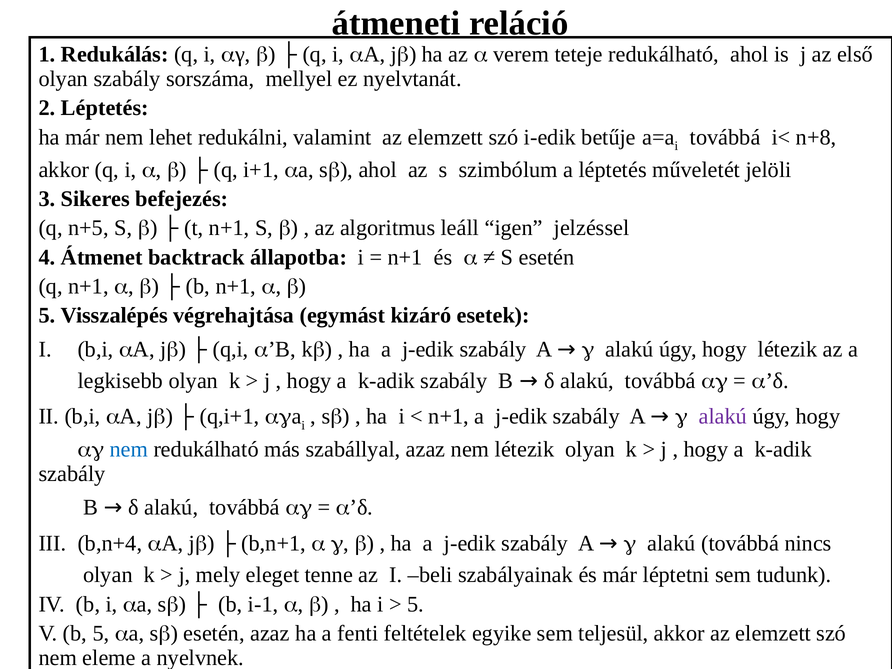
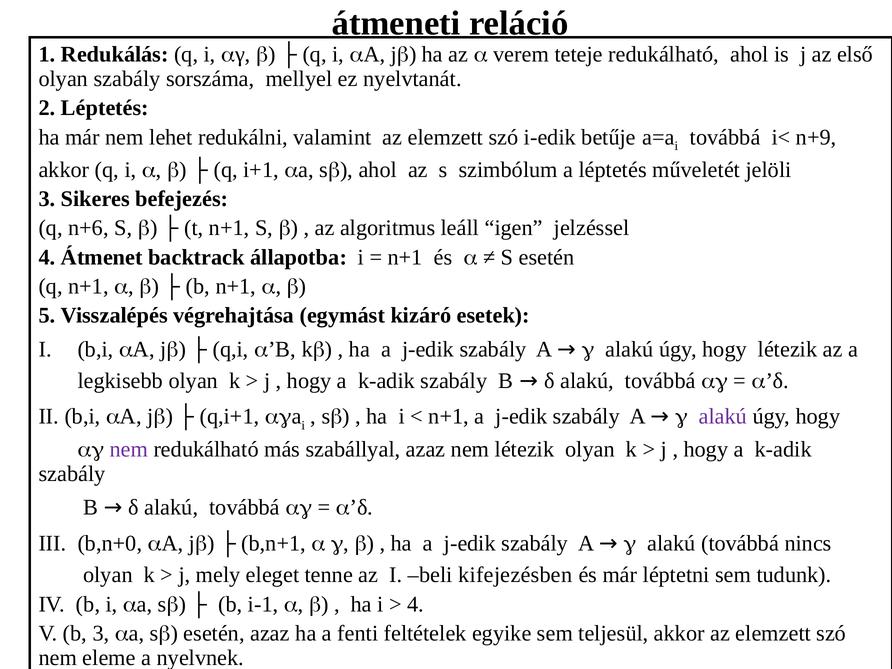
n+8: n+8 -> n+9
n+5: n+5 -> n+6
nem at (129, 449) colour: blue -> purple
b,n+4: b,n+4 -> b,n+0
szabályainak: szabályainak -> kifejezésben
5 at (416, 604): 5 -> 4
b 5: 5 -> 3
